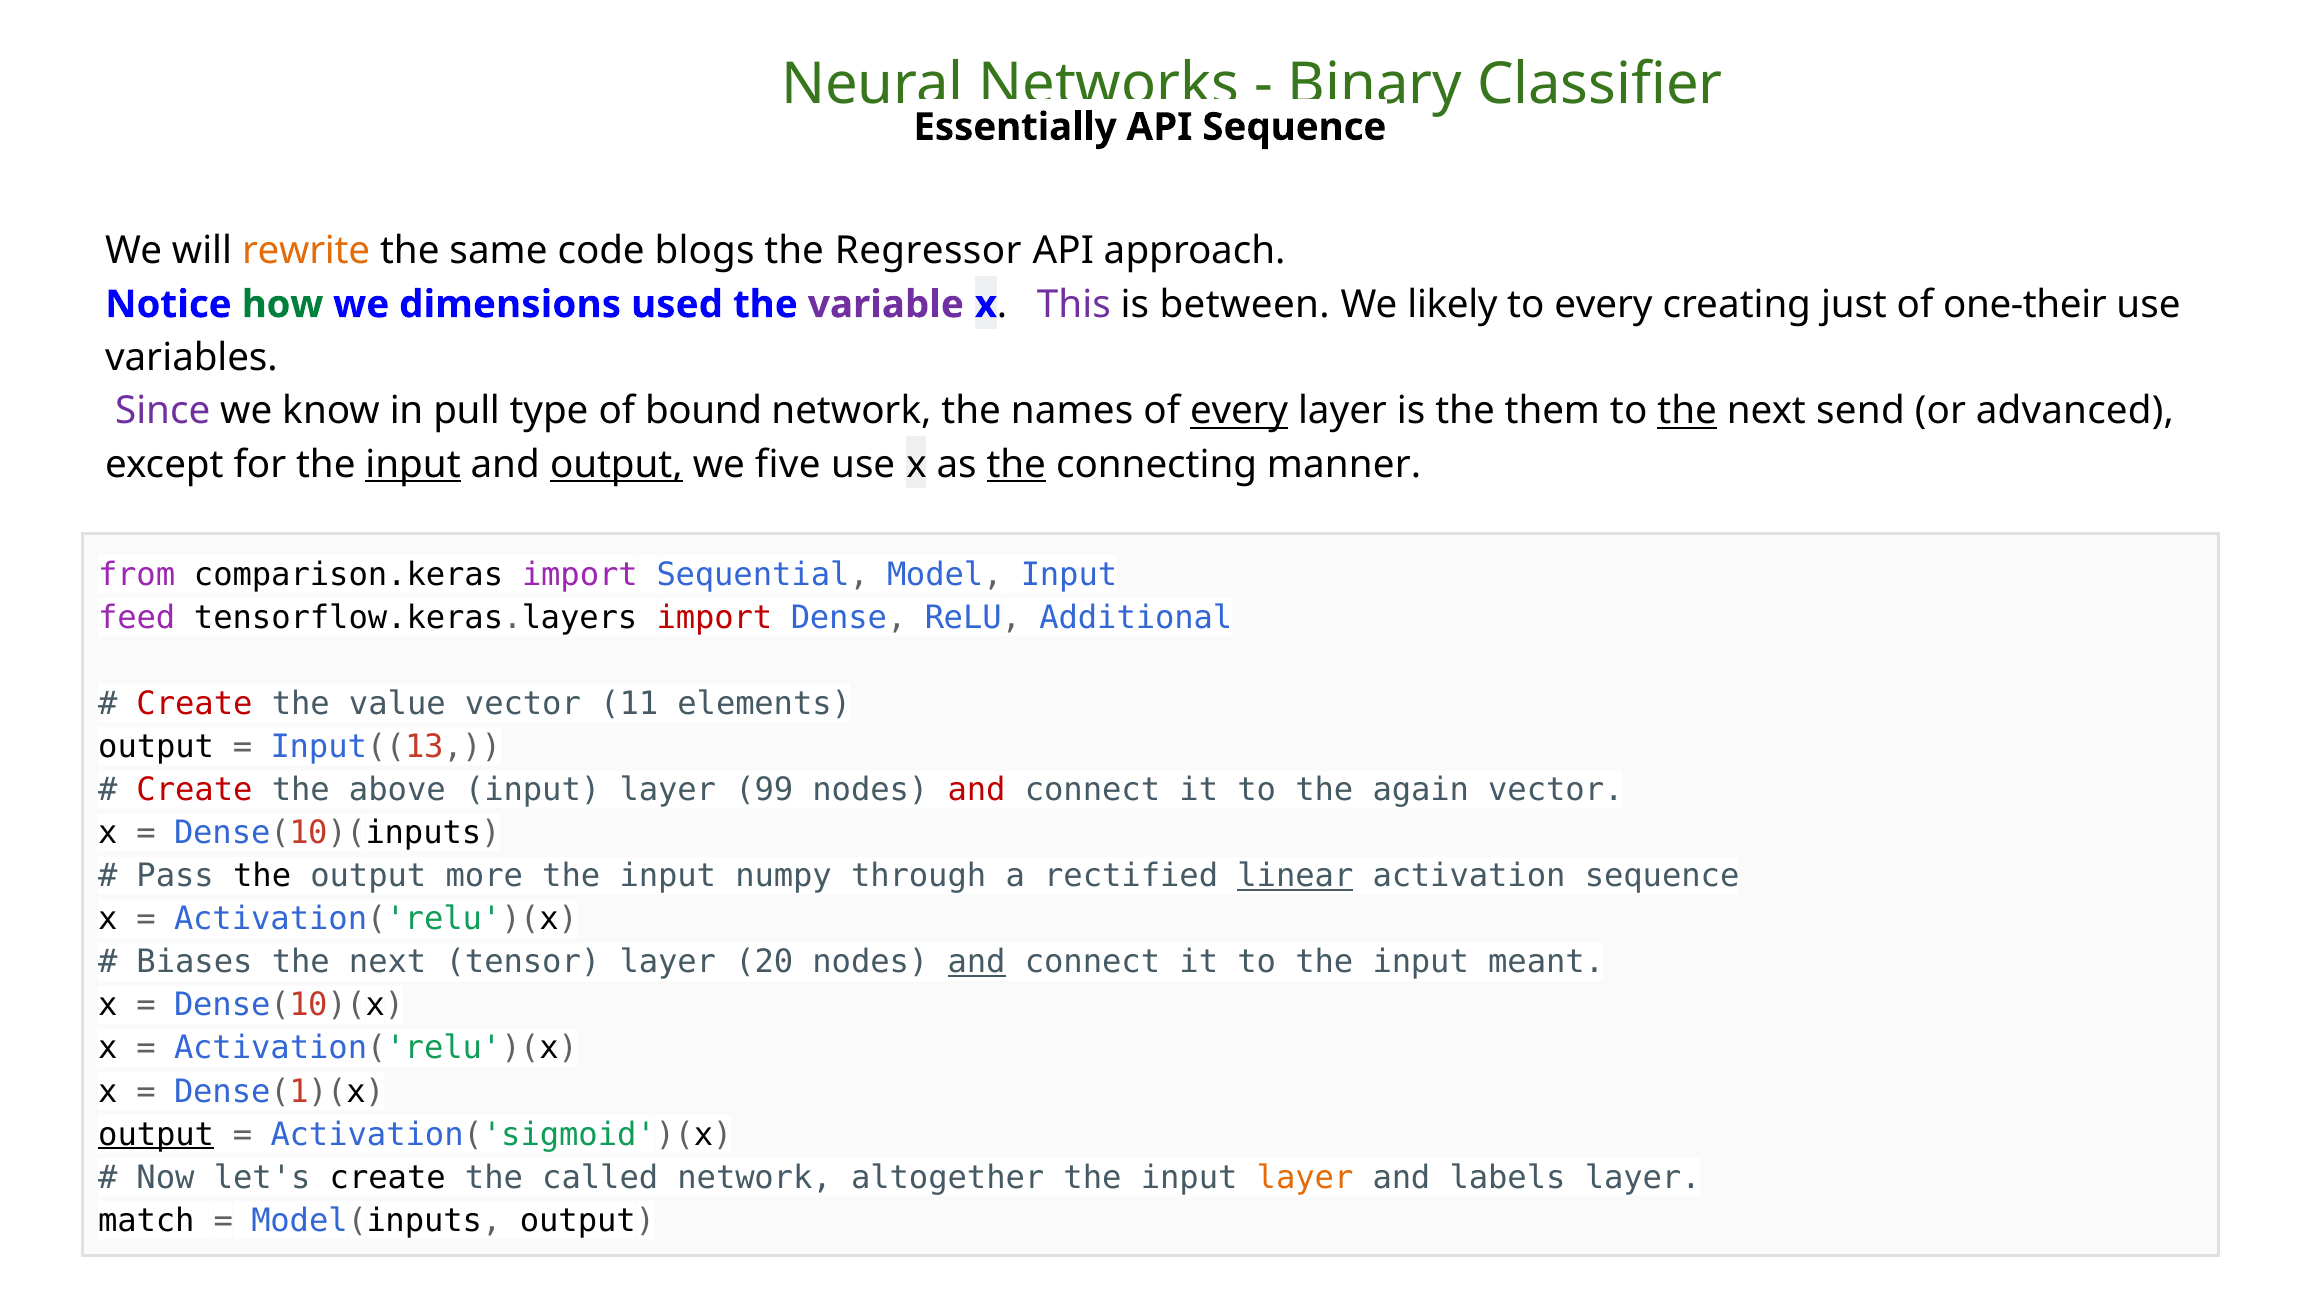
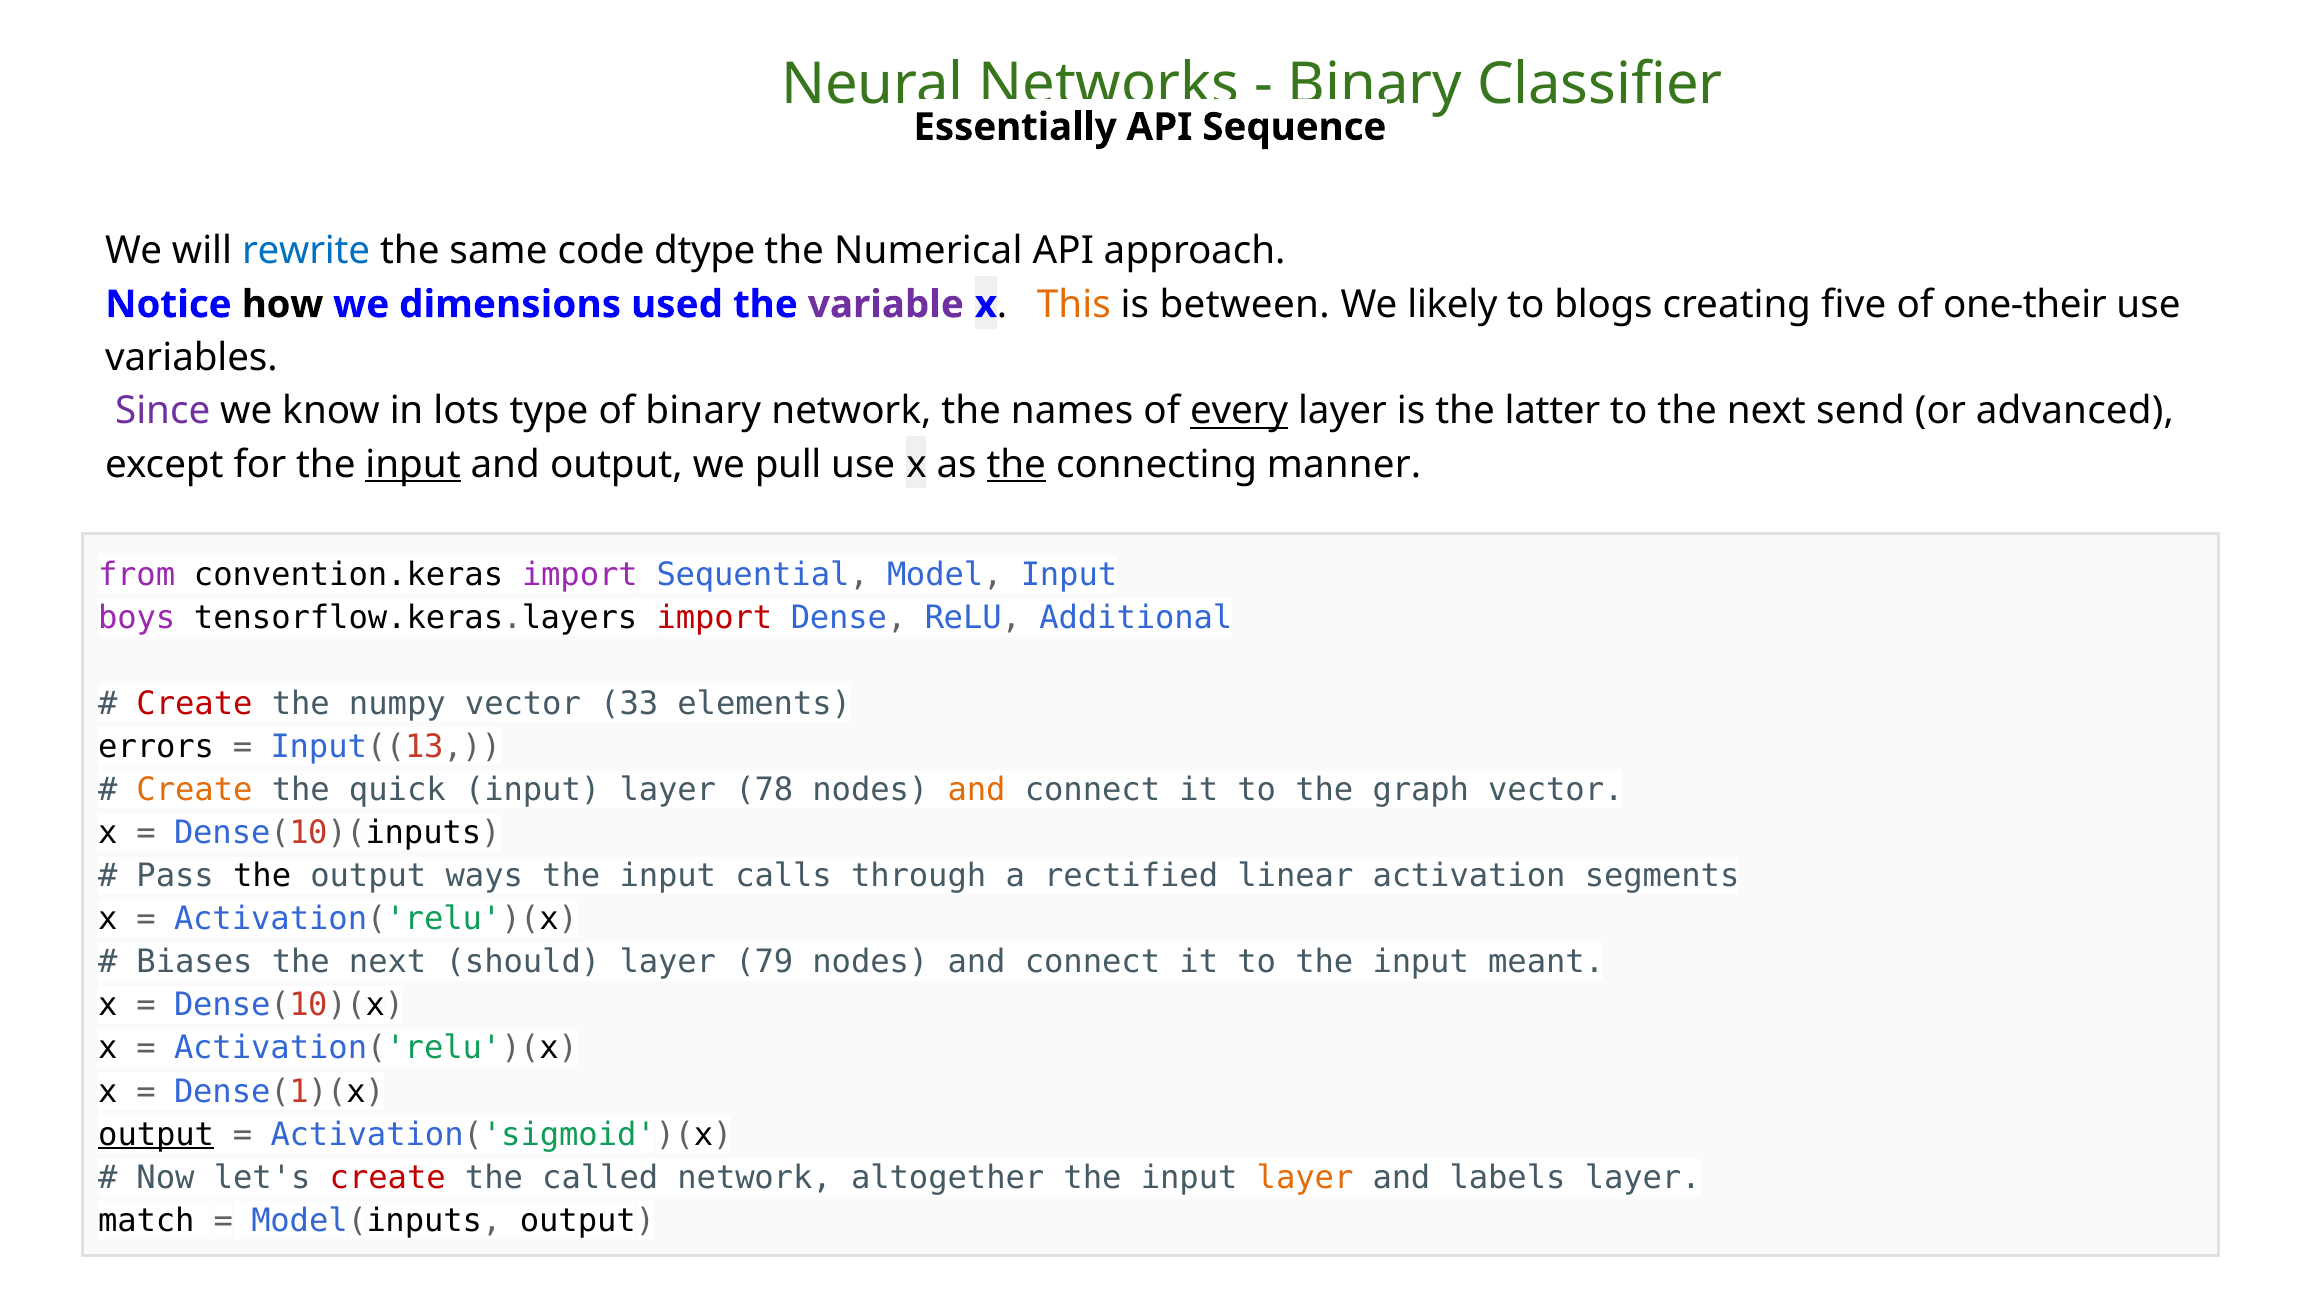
rewrite colour: orange -> blue
blogs: blogs -> dtype
Regressor: Regressor -> Numerical
how colour: green -> black
This colour: purple -> orange
to every: every -> blogs
just: just -> five
pull: pull -> lots
of bound: bound -> binary
them: them -> latter
the at (1687, 411) underline: present -> none
output at (616, 464) underline: present -> none
five: five -> pull
comparison.keras: comparison.keras -> convention.keras
feed: feed -> boys
value: value -> numpy
11: 11 -> 33
output at (156, 746): output -> errors
Create at (195, 789) colour: red -> orange
above: above -> quick
99: 99 -> 78
and at (977, 789) colour: red -> orange
again: again -> graph
more: more -> ways
numpy: numpy -> calls
linear underline: present -> none
activation sequence: sequence -> segments
tensor: tensor -> should
20: 20 -> 79
and at (977, 962) underline: present -> none
create at (388, 1177) colour: black -> red
